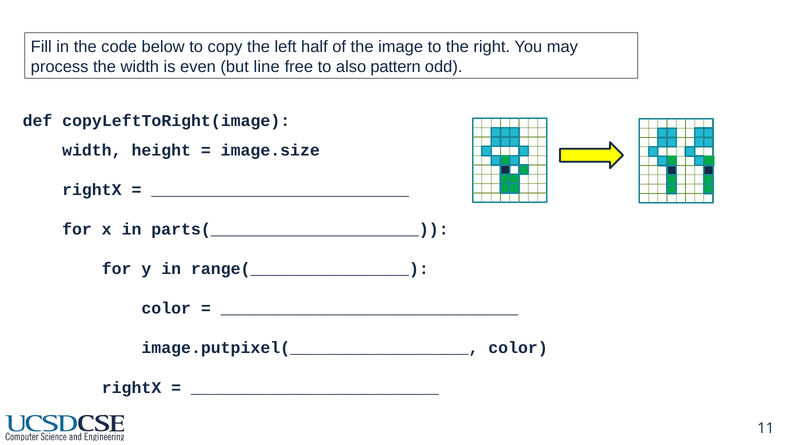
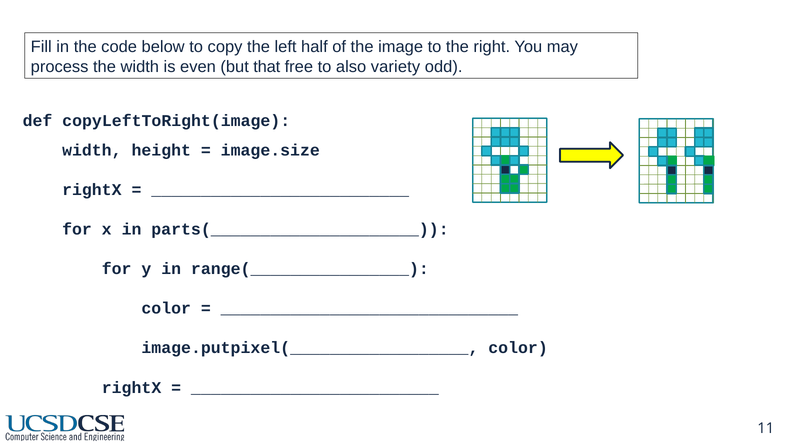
line: line -> that
pattern: pattern -> variety
